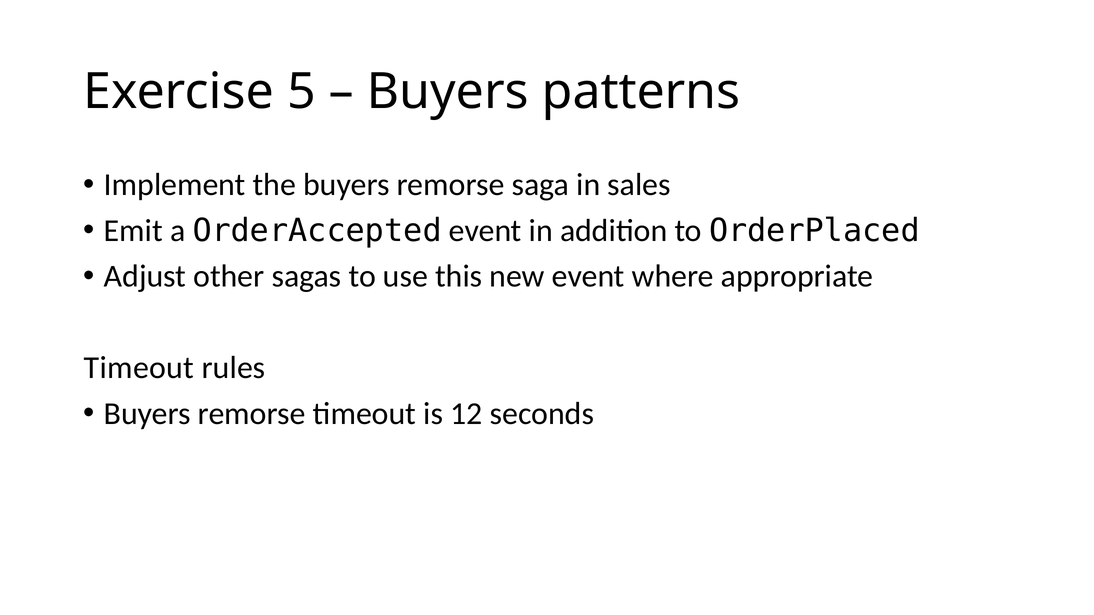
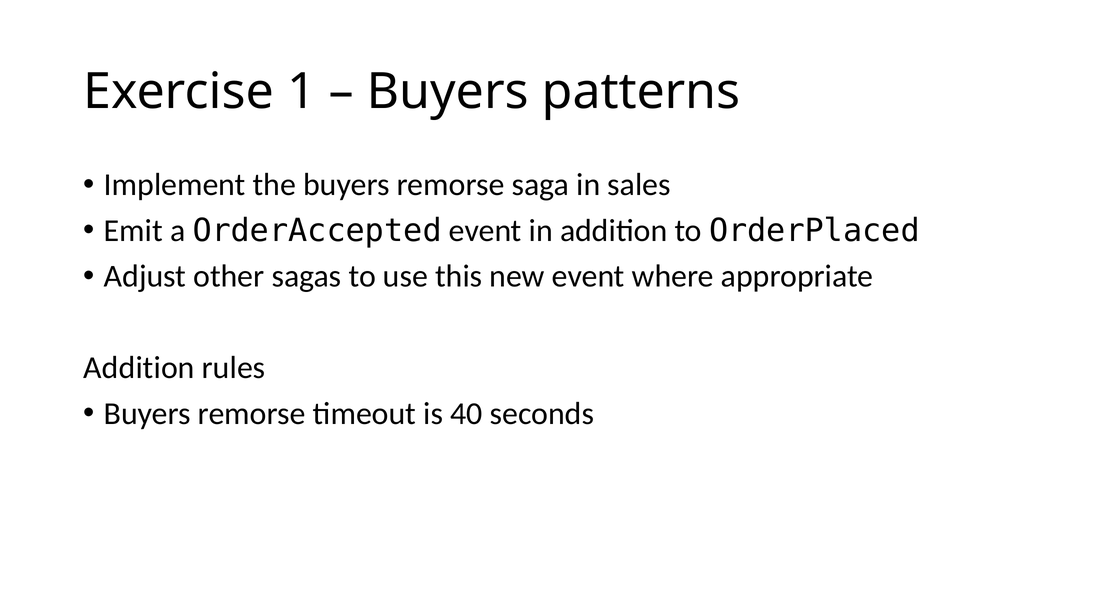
5: 5 -> 1
Timeout at (139, 368): Timeout -> Addition
12: 12 -> 40
